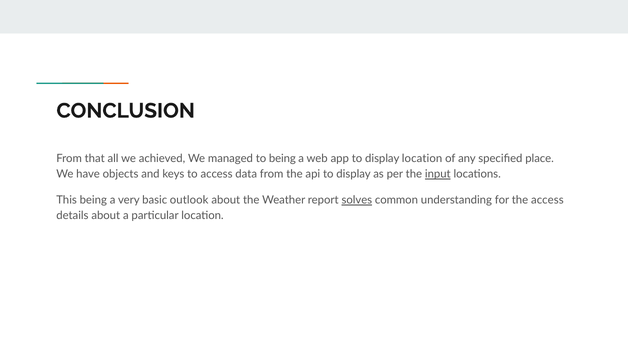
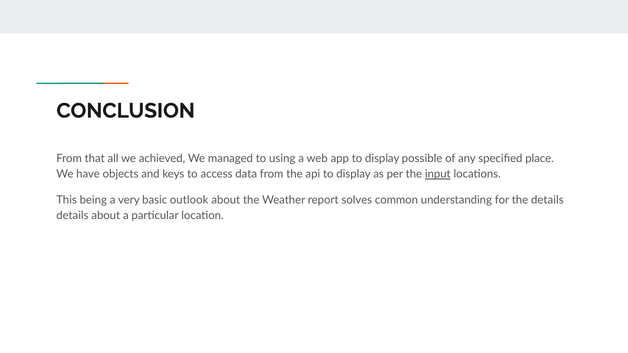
to being: being -> using
display location: location -> possible
solves underline: present -> none
the access: access -> details
